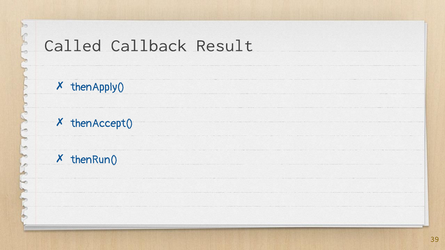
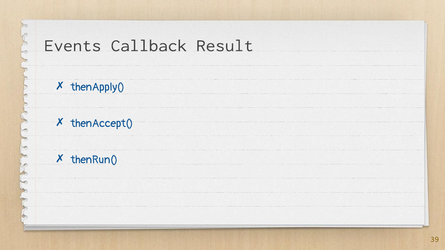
Called: Called -> Events
